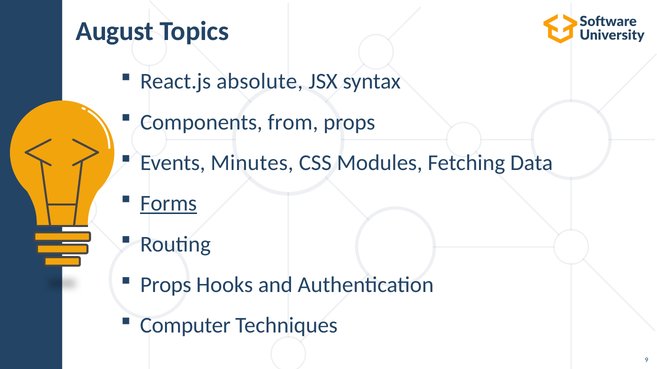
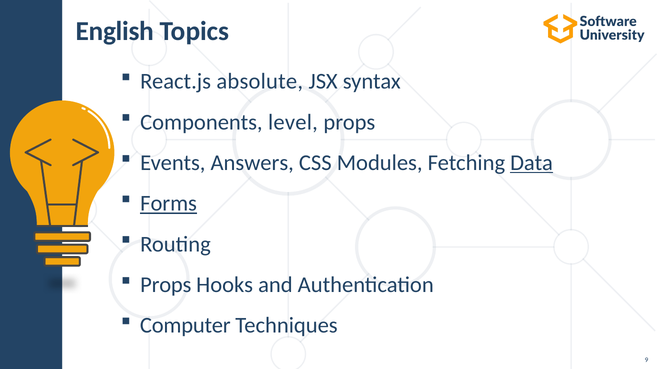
August: August -> English
from: from -> level
Minutes: Minutes -> Answers
Data underline: none -> present
